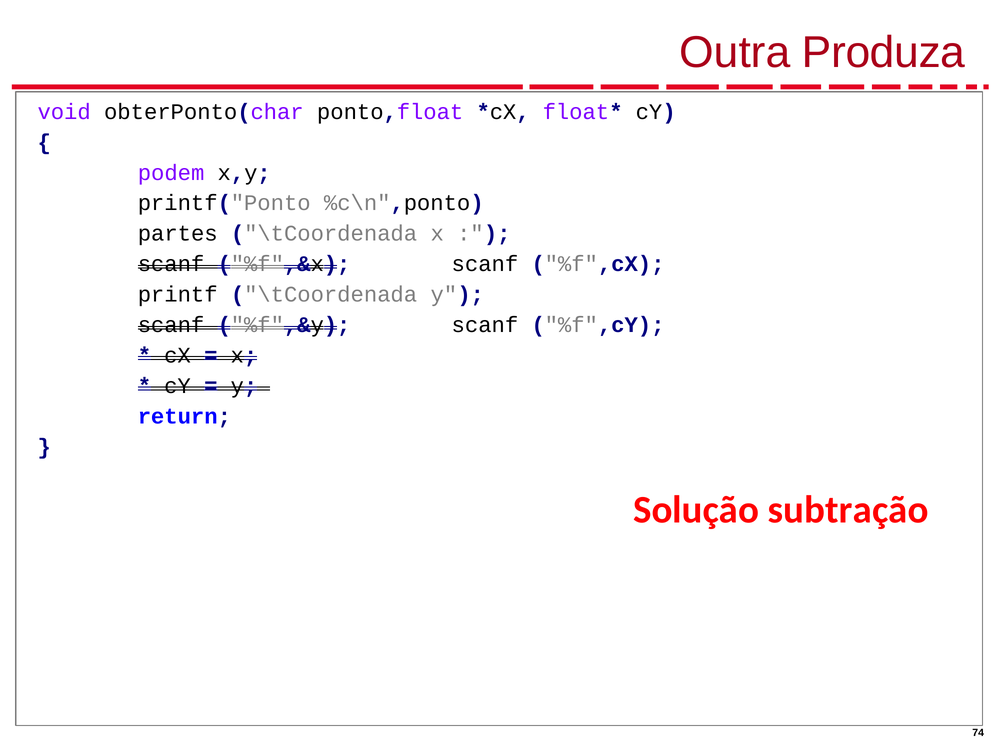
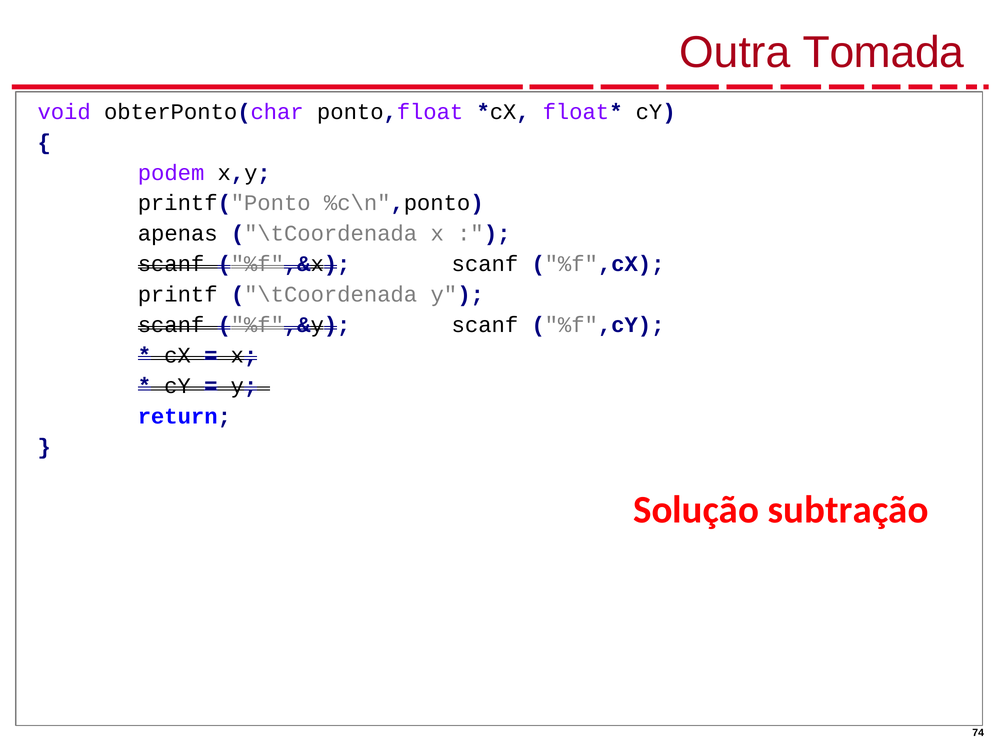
Produza: Produza -> Tomada
partes: partes -> apenas
